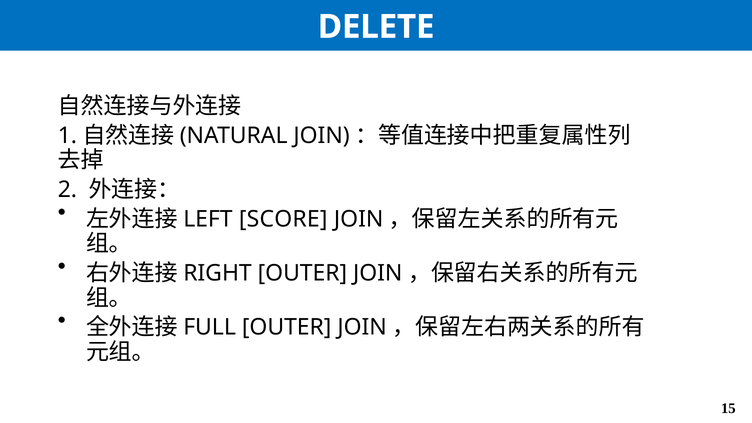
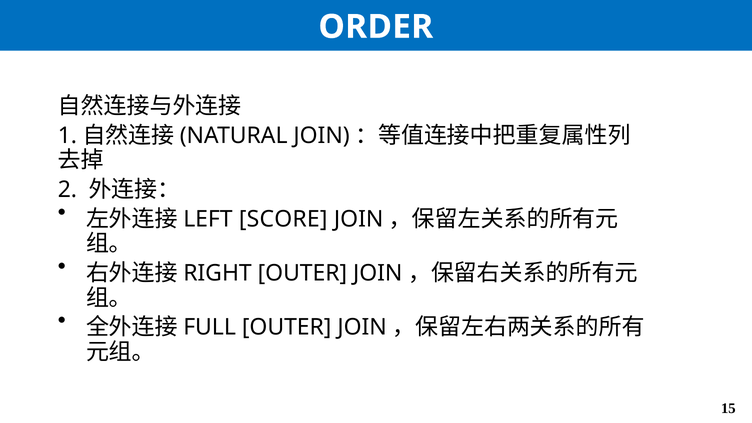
DELETE: DELETE -> ORDER
